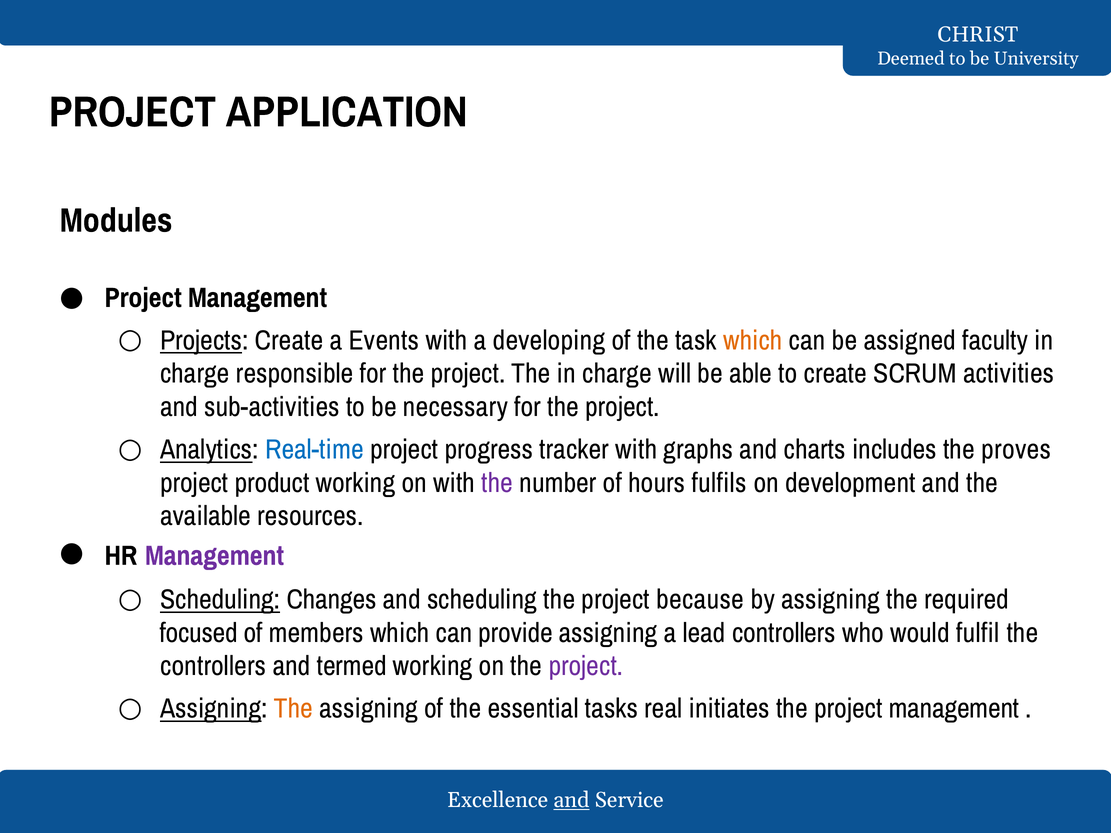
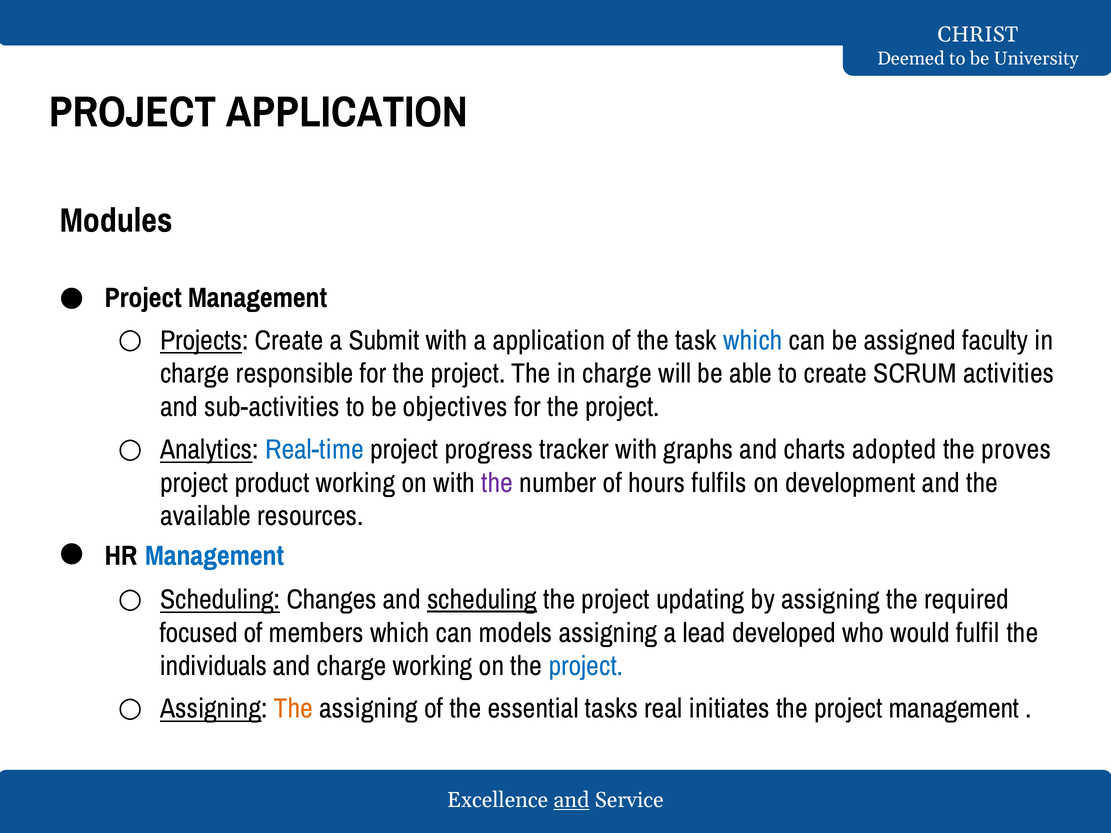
Events: Events -> Submit
a developing: developing -> application
which at (753, 340) colour: orange -> blue
necessary: necessary -> objectives
includes: includes -> adopted
Management at (214, 556) colour: purple -> blue
scheduling at (482, 600) underline: none -> present
because: because -> updating
provide: provide -> models
lead controllers: controllers -> developed
controllers at (213, 666): controllers -> individuals
and termed: termed -> charge
project at (586, 666) colour: purple -> blue
